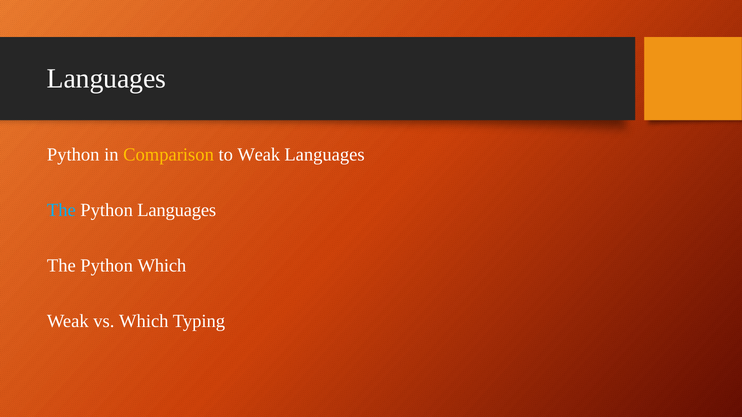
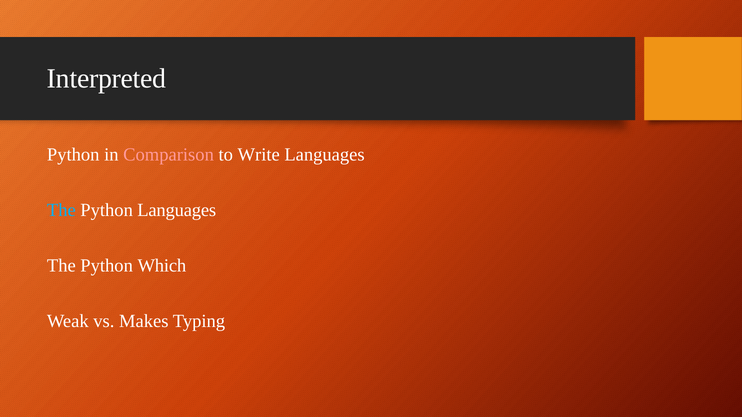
Languages at (106, 79): Languages -> Interpreted
Comparison colour: yellow -> pink
to Weak: Weak -> Write
vs Which: Which -> Makes
